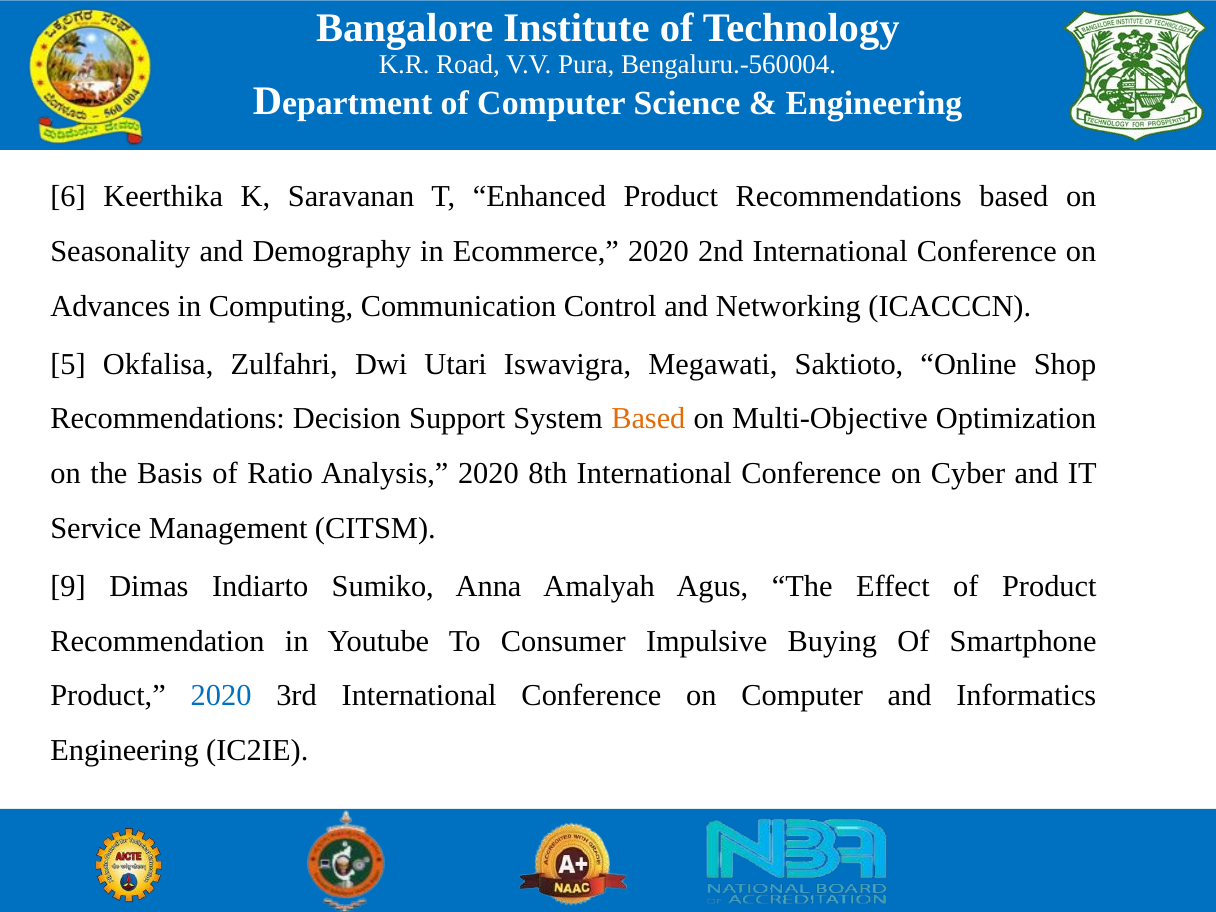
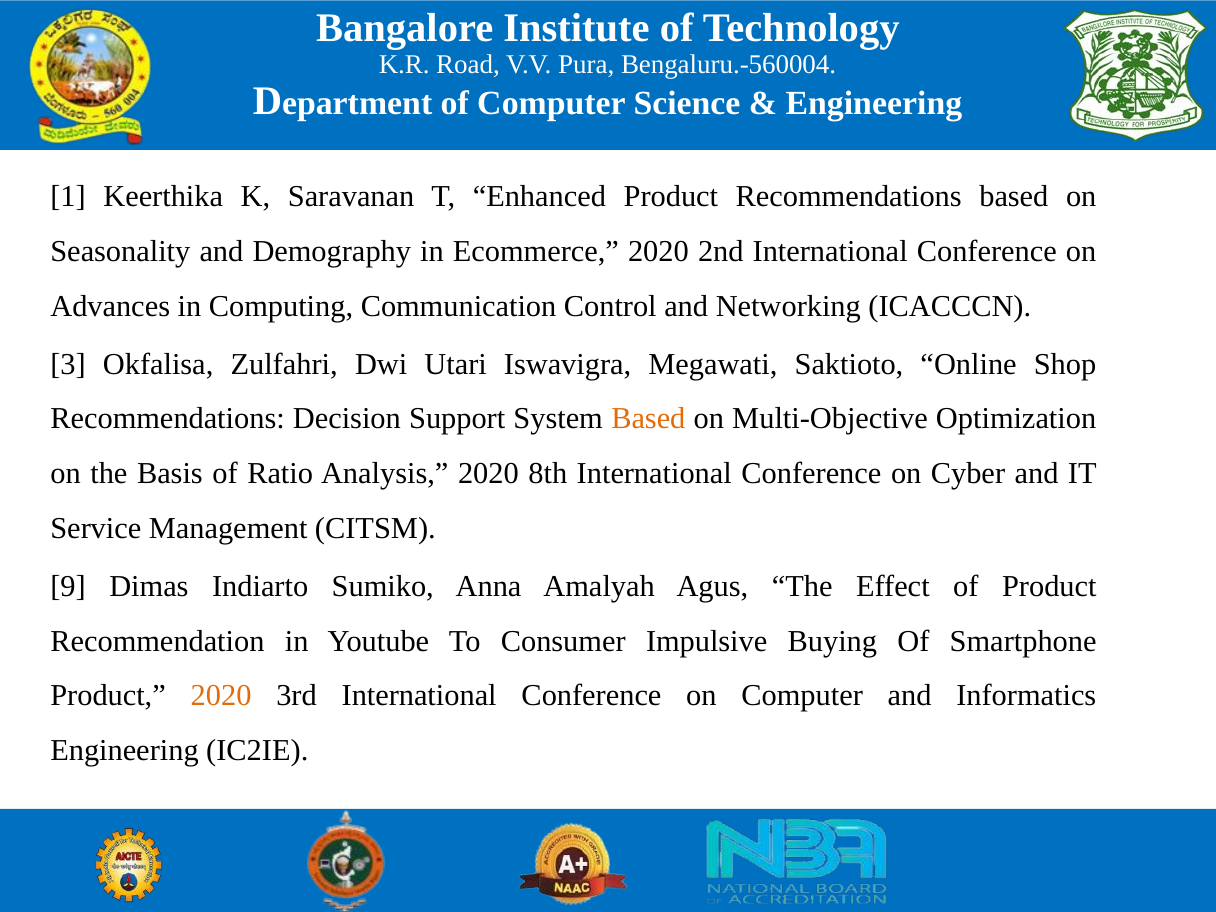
6: 6 -> 1
5: 5 -> 3
2020 at (221, 696) colour: blue -> orange
